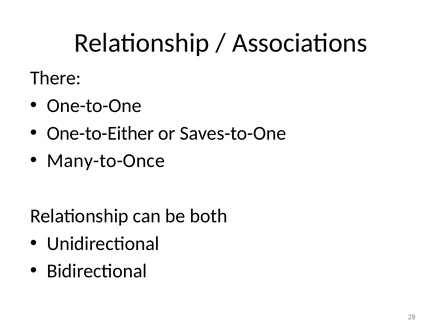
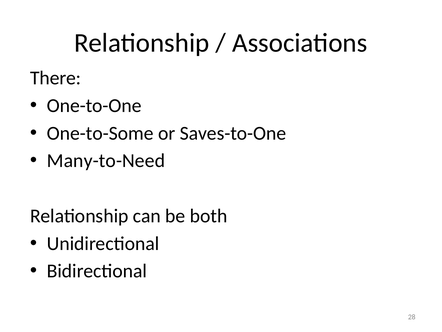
One-to-Either: One-to-Either -> One-to-Some
Many-to-Once: Many-to-Once -> Many-to-Need
